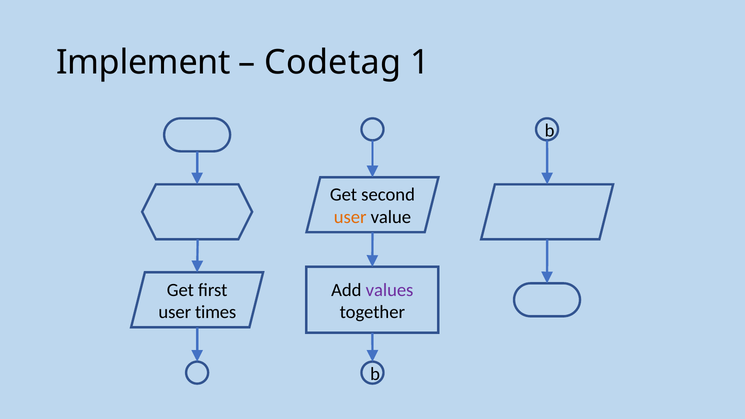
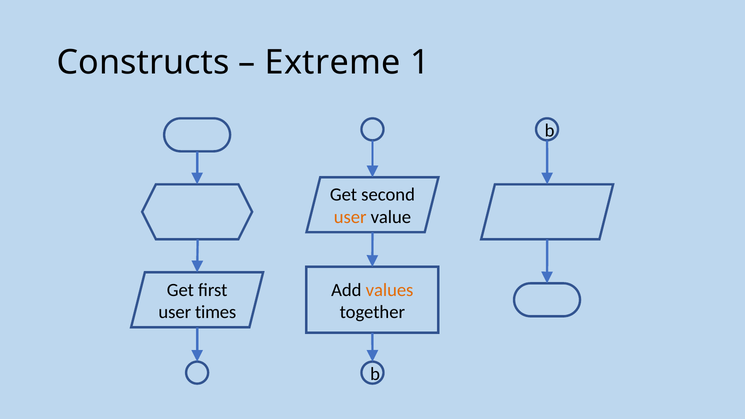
Implement: Implement -> Constructs
Codetag: Codetag -> Extreme
values colour: purple -> orange
